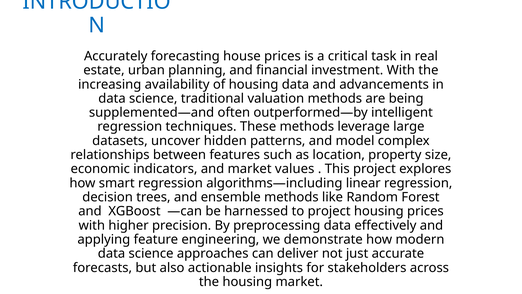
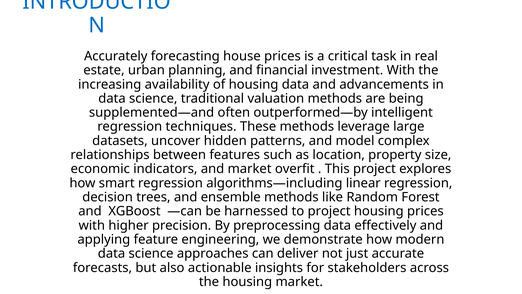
values: values -> overfit
